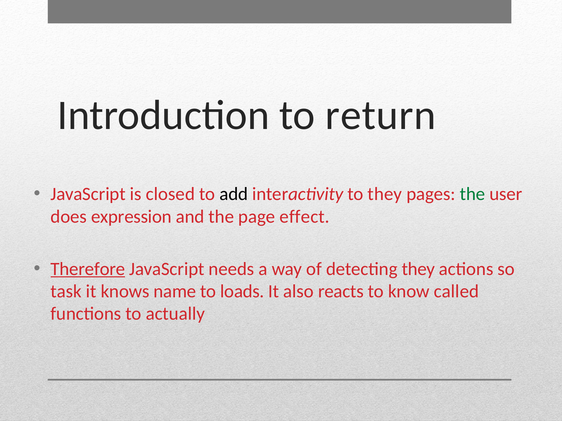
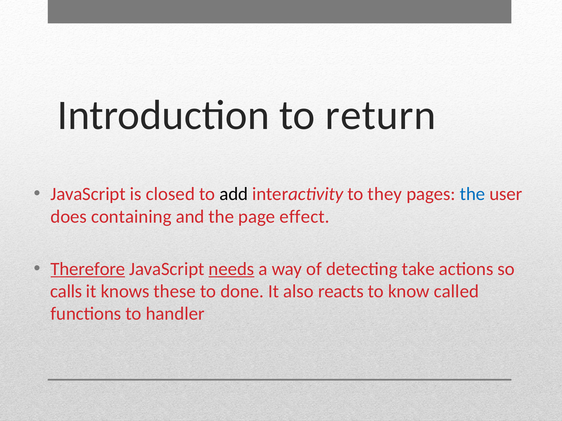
the at (472, 194) colour: green -> blue
expression: expression -> containing
needs underline: none -> present
detecting they: they -> take
task: task -> calls
name: name -> these
loads: loads -> done
actually: actually -> handler
